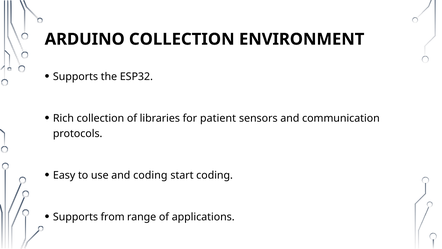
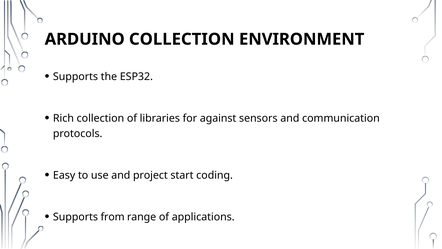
patient: patient -> against
and coding: coding -> project
